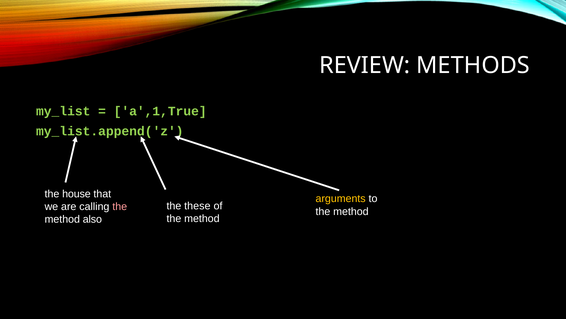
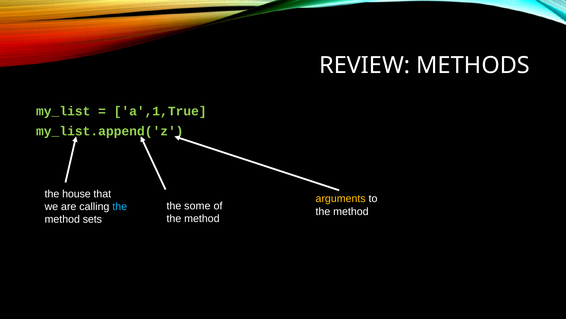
these: these -> some
the at (120, 206) colour: pink -> light blue
also: also -> sets
